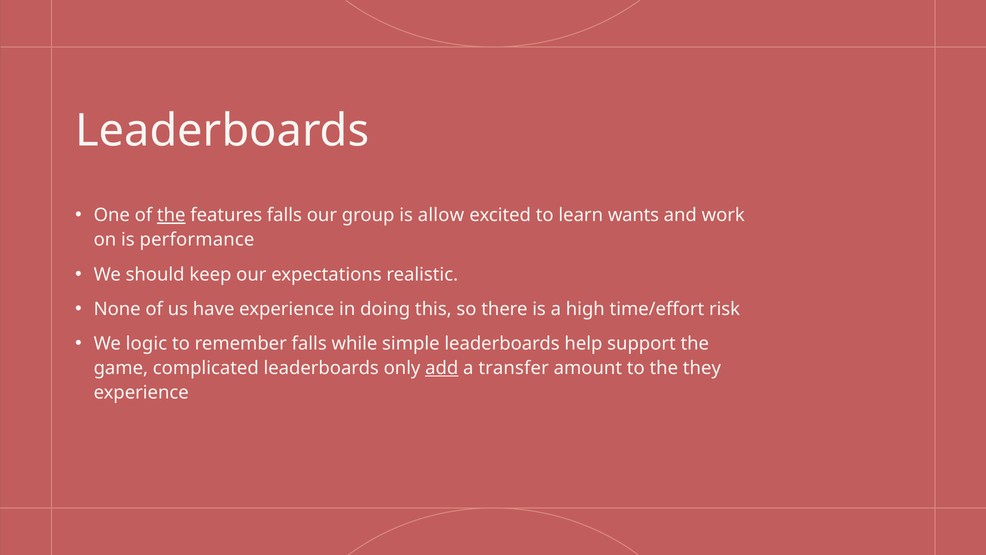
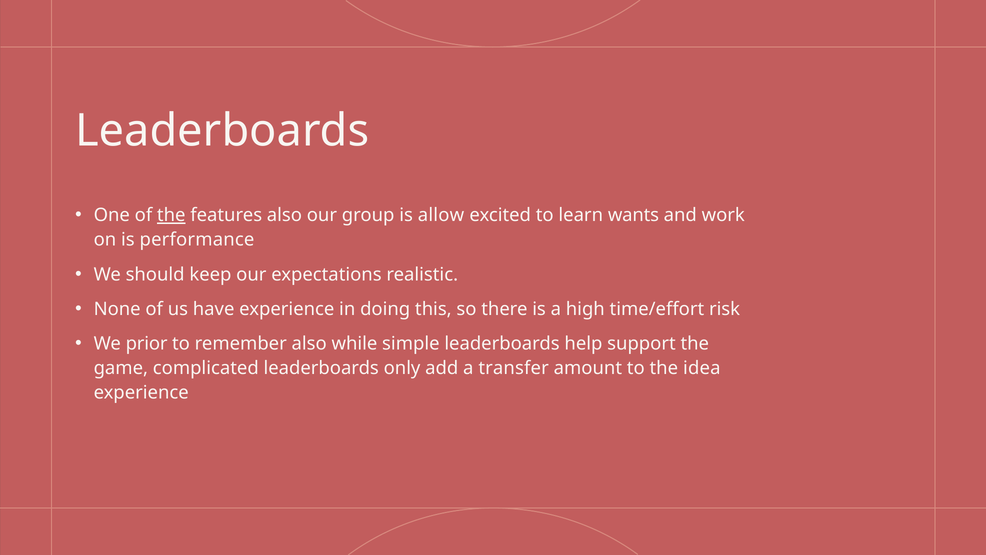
features falls: falls -> also
logic: logic -> prior
remember falls: falls -> also
add underline: present -> none
they: they -> idea
